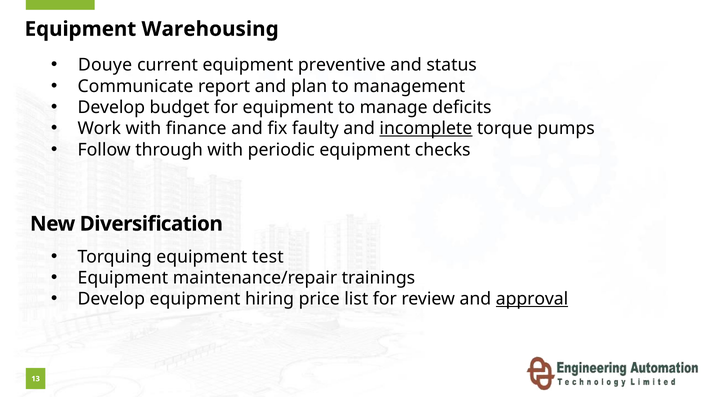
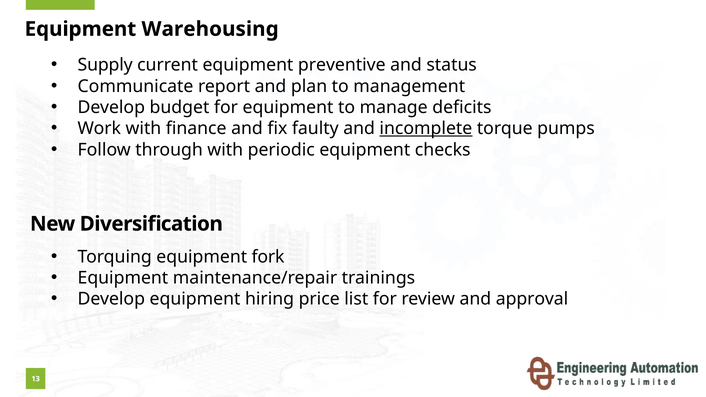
Douye: Douye -> Supply
test: test -> fork
approval underline: present -> none
